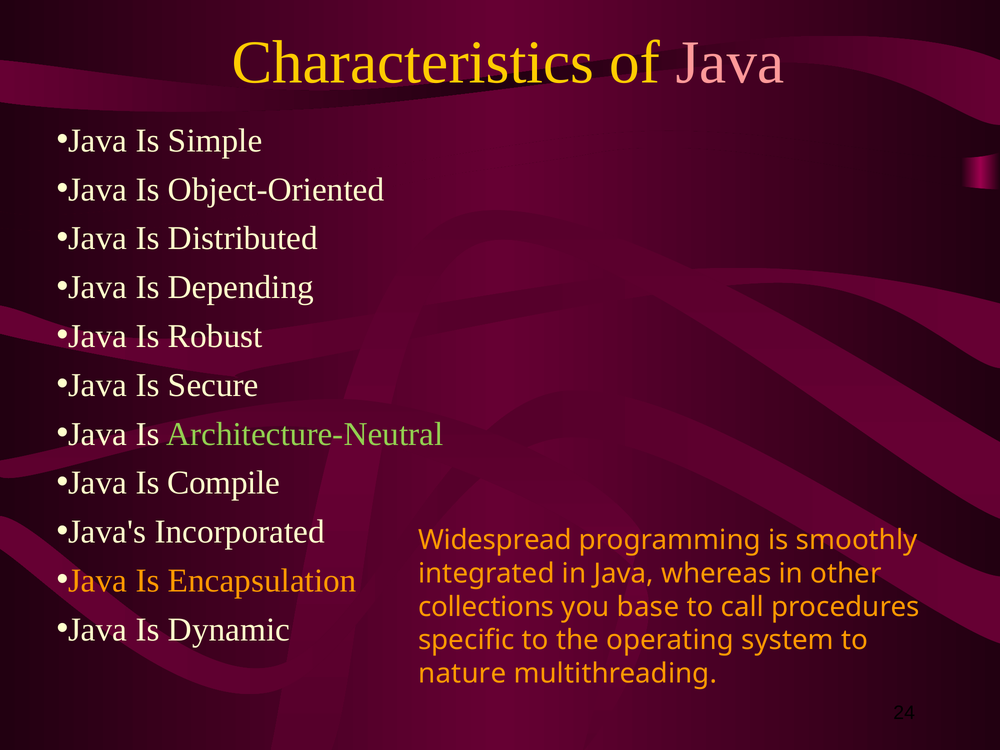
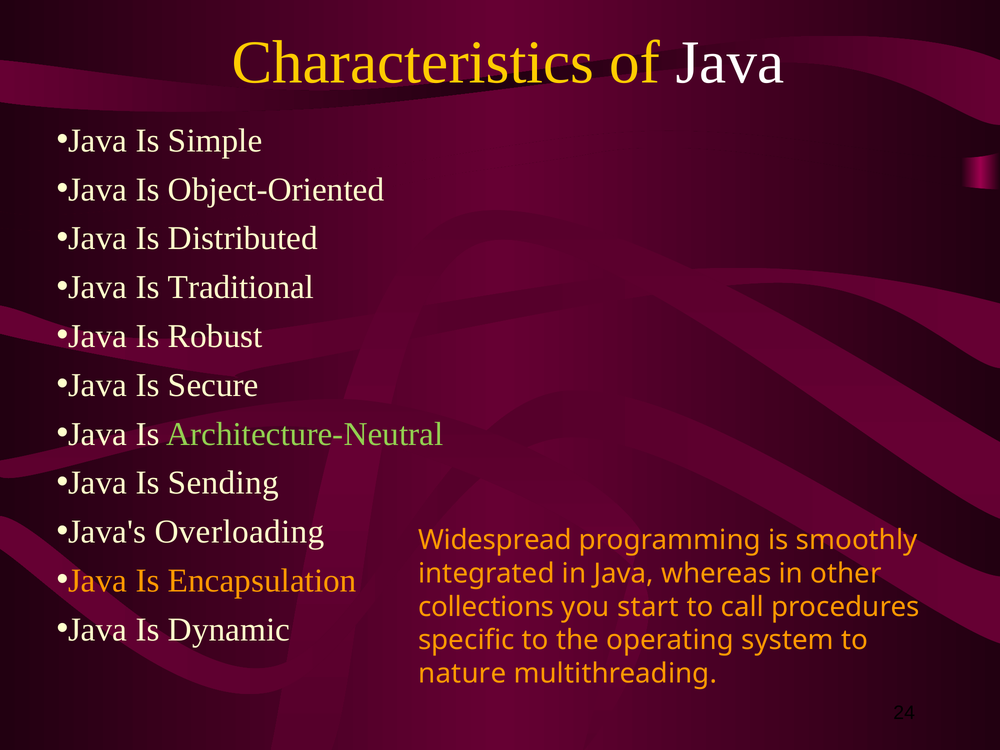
Java at (730, 63) colour: pink -> white
Depending: Depending -> Traditional
Compile: Compile -> Sending
Incorporated: Incorporated -> Overloading
base: base -> start
